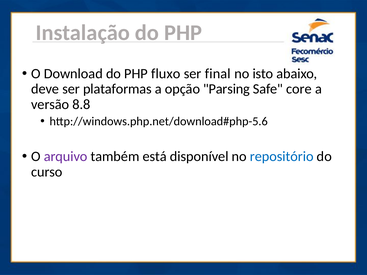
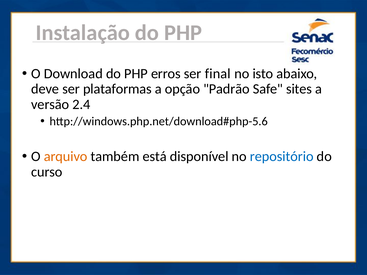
fluxo: fluxo -> erros
Parsing: Parsing -> Padrão
core: core -> sites
8.8: 8.8 -> 2.4
arquivo colour: purple -> orange
